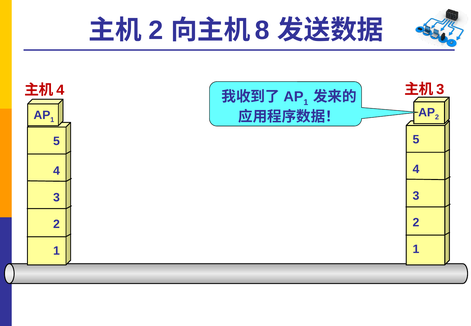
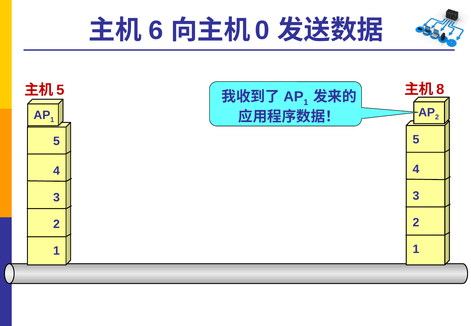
2 at (156, 30): 2 -> 6
8: 8 -> 0
3 at (440, 89): 3 -> 8
4 at (60, 90): 4 -> 5
